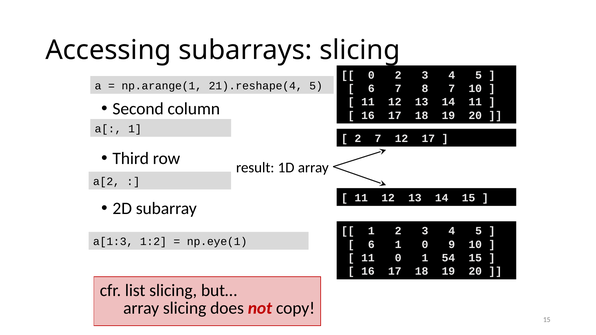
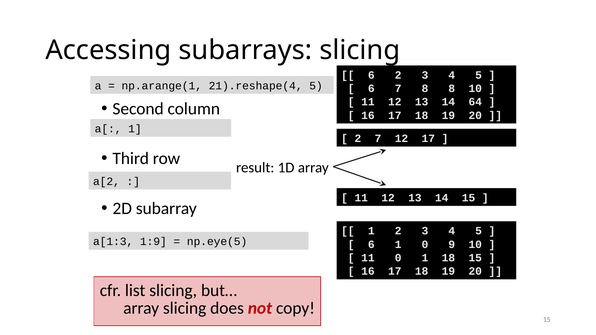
0 at (371, 75): 0 -> 6
8 7: 7 -> 8
14 11: 11 -> 64
1:2: 1:2 -> 1:9
np.eye(1: np.eye(1 -> np.eye(5
1 54: 54 -> 18
